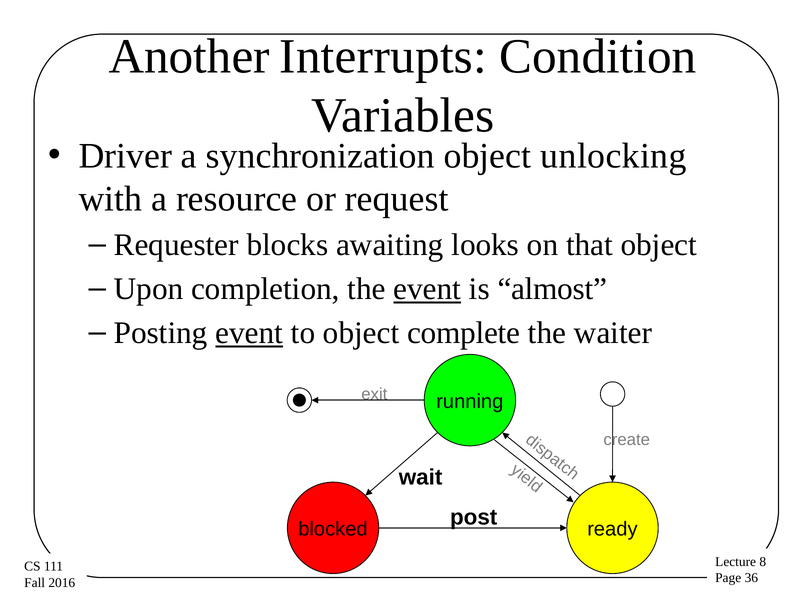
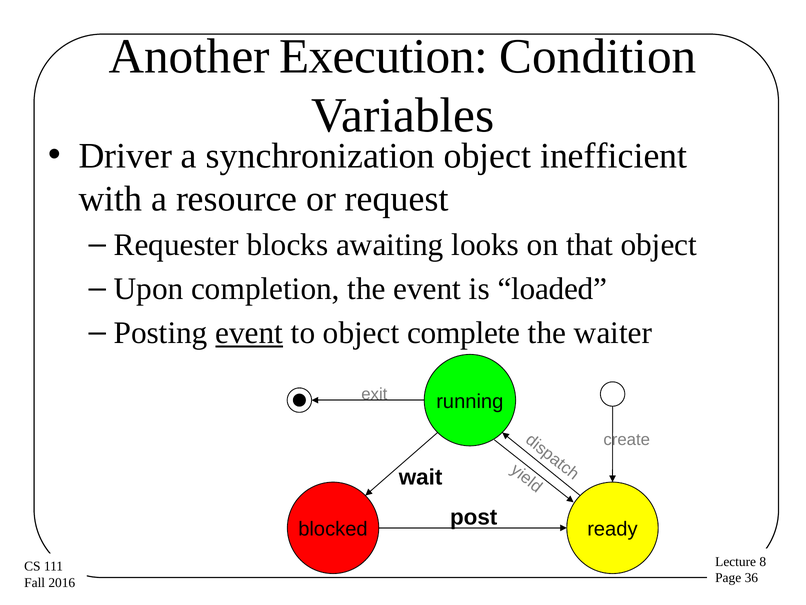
Interrupts: Interrupts -> Execution
unlocking: unlocking -> inefficient
event at (427, 289) underline: present -> none
almost: almost -> loaded
